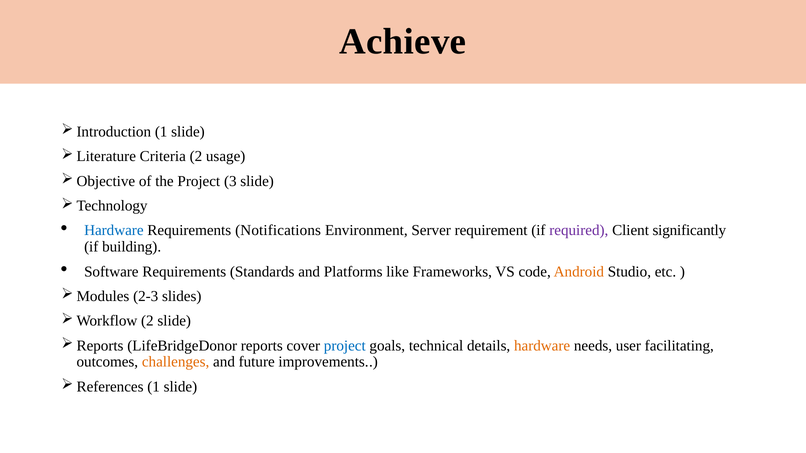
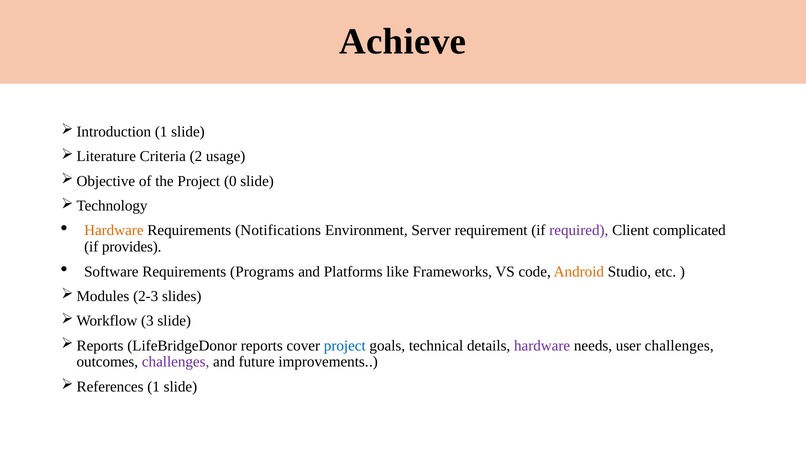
3: 3 -> 0
Hardware at (114, 231) colour: blue -> orange
significantly: significantly -> complicated
building: building -> provides
Standards: Standards -> Programs
2 at (147, 321): 2 -> 3
hardware at (542, 346) colour: orange -> purple
user facilitating: facilitating -> challenges
challenges at (176, 362) colour: orange -> purple
